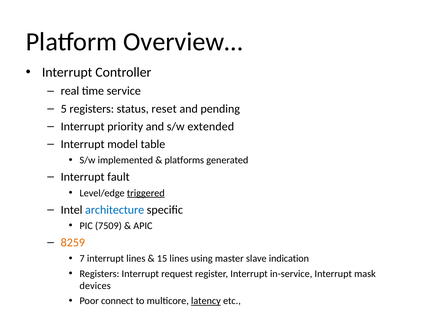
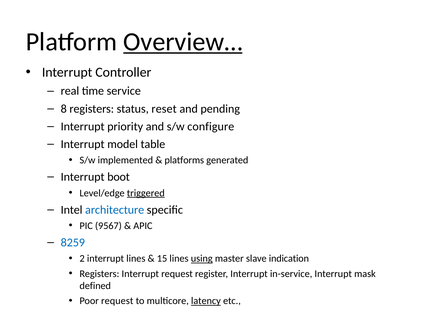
Overview… underline: none -> present
5: 5 -> 8
extended: extended -> configure
fault: fault -> boot
7509: 7509 -> 9567
8259 colour: orange -> blue
7: 7 -> 2
using underline: none -> present
devices: devices -> defined
Poor connect: connect -> request
